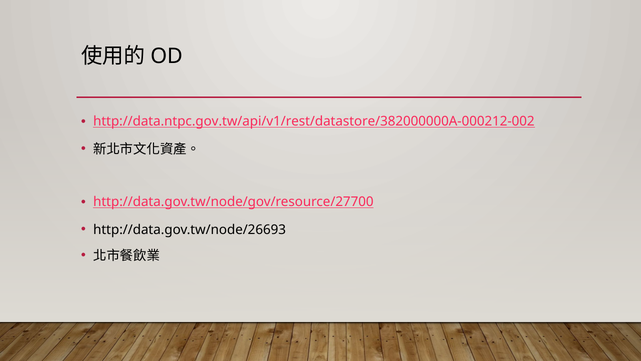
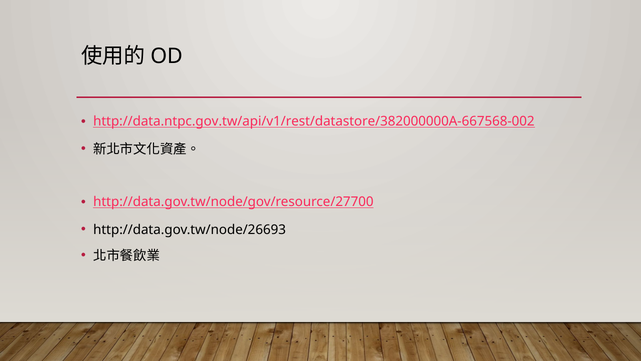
http://data.ntpc.gov.tw/api/v1/rest/datastore/382000000A-000212-002: http://data.ntpc.gov.tw/api/v1/rest/datastore/382000000A-000212-002 -> http://data.ntpc.gov.tw/api/v1/rest/datastore/382000000A-667568-002
